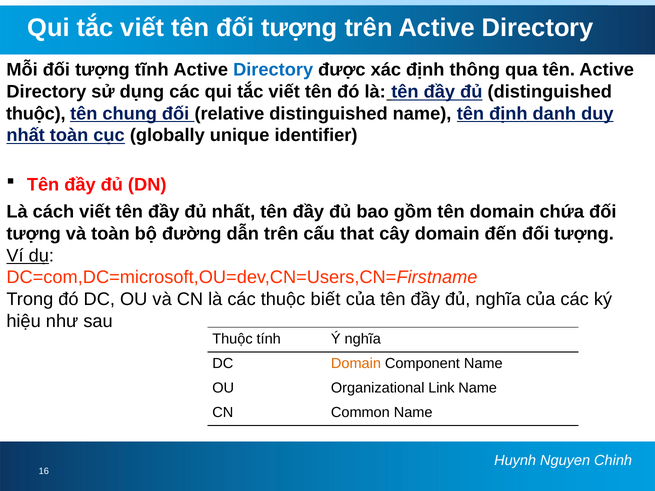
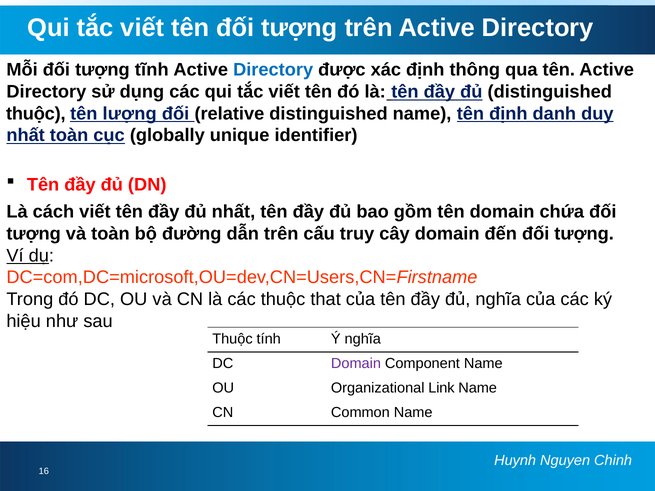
chung: chung -> lượng
that: that -> truy
biết: biết -> that
Domain at (356, 364) colour: orange -> purple
